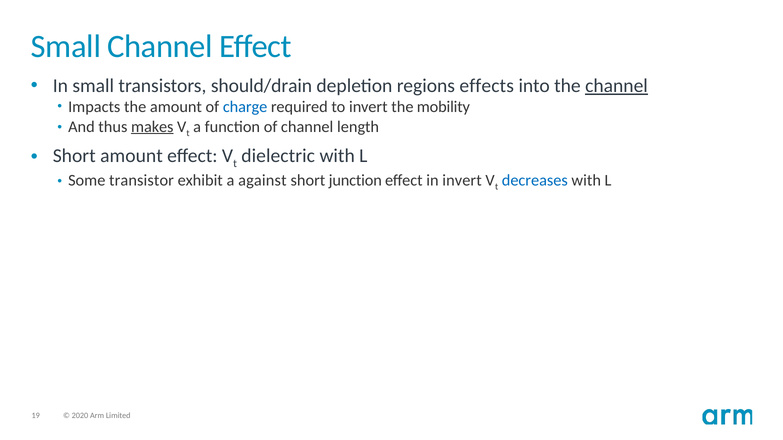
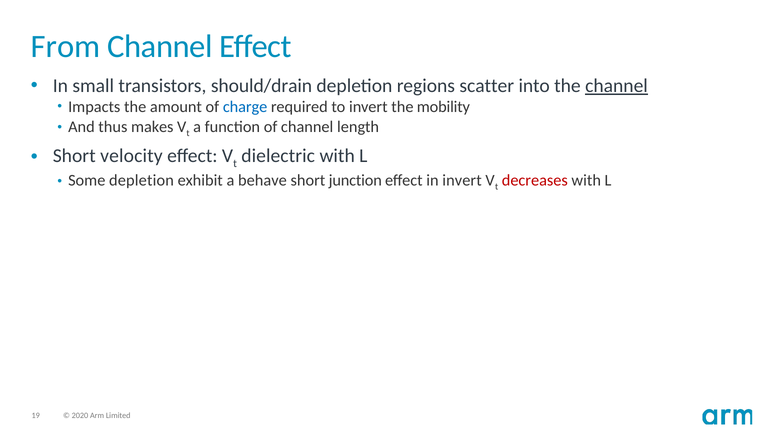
Small at (66, 47): Small -> From
effects: effects -> scatter
makes underline: present -> none
Short amount: amount -> velocity
Some transistor: transistor -> depletion
against: against -> behave
decreases colour: blue -> red
